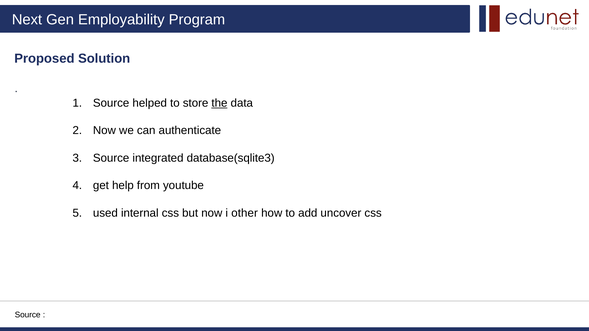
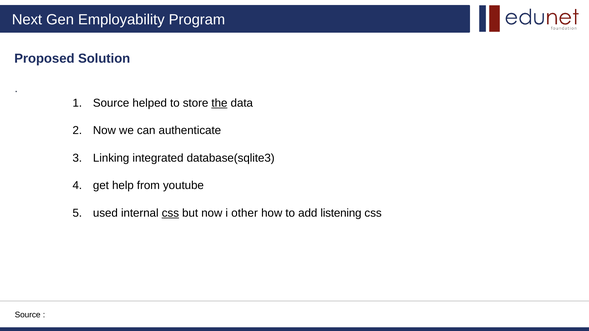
Source at (111, 158): Source -> Linking
css at (170, 213) underline: none -> present
uncover: uncover -> listening
